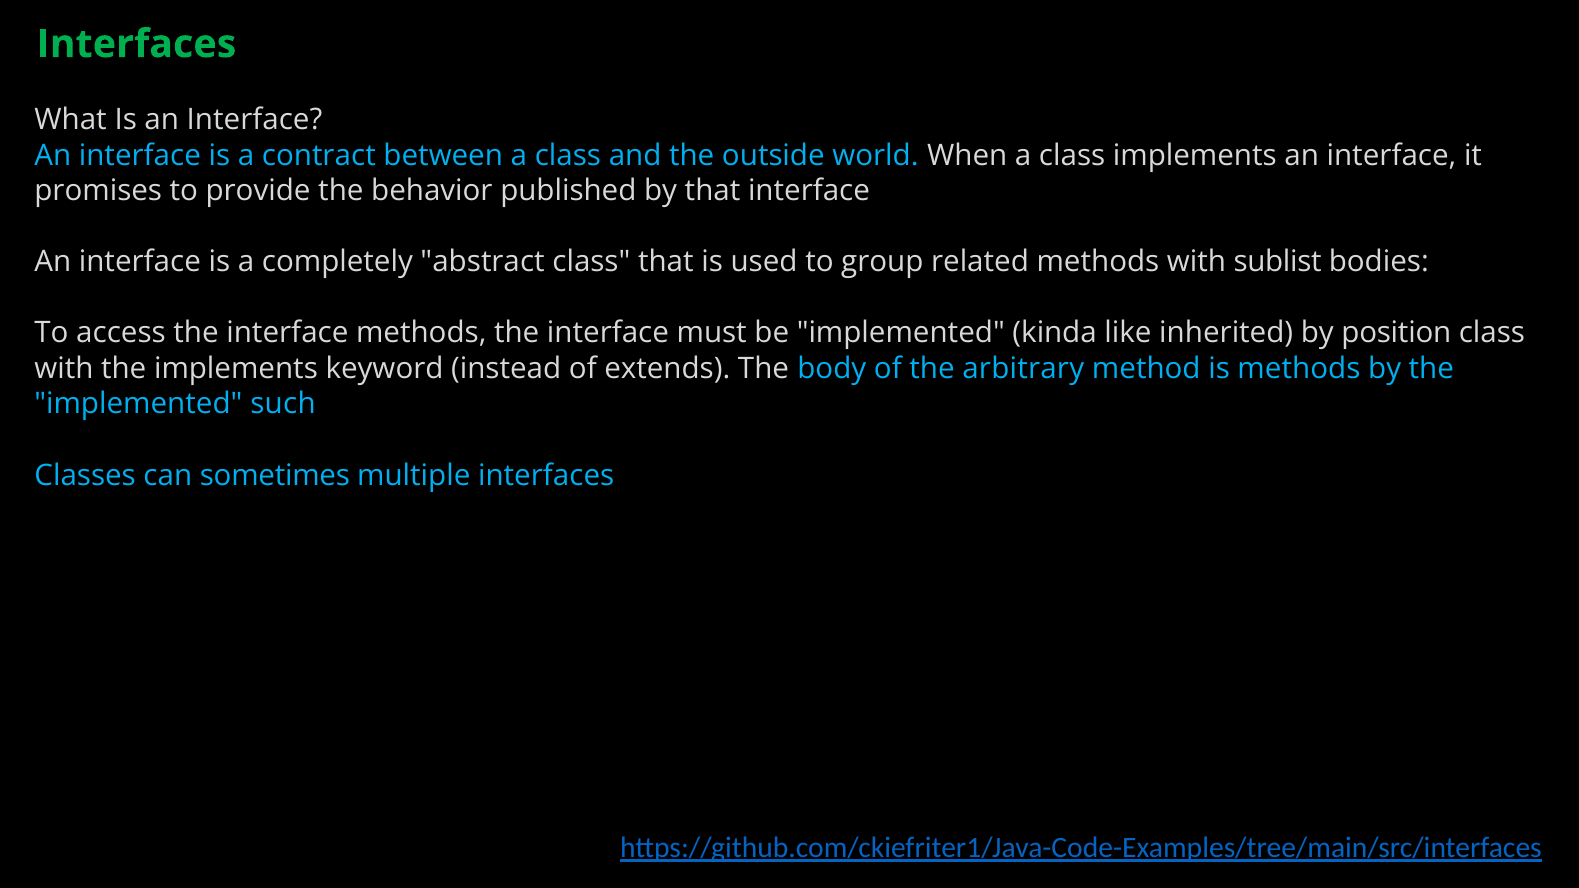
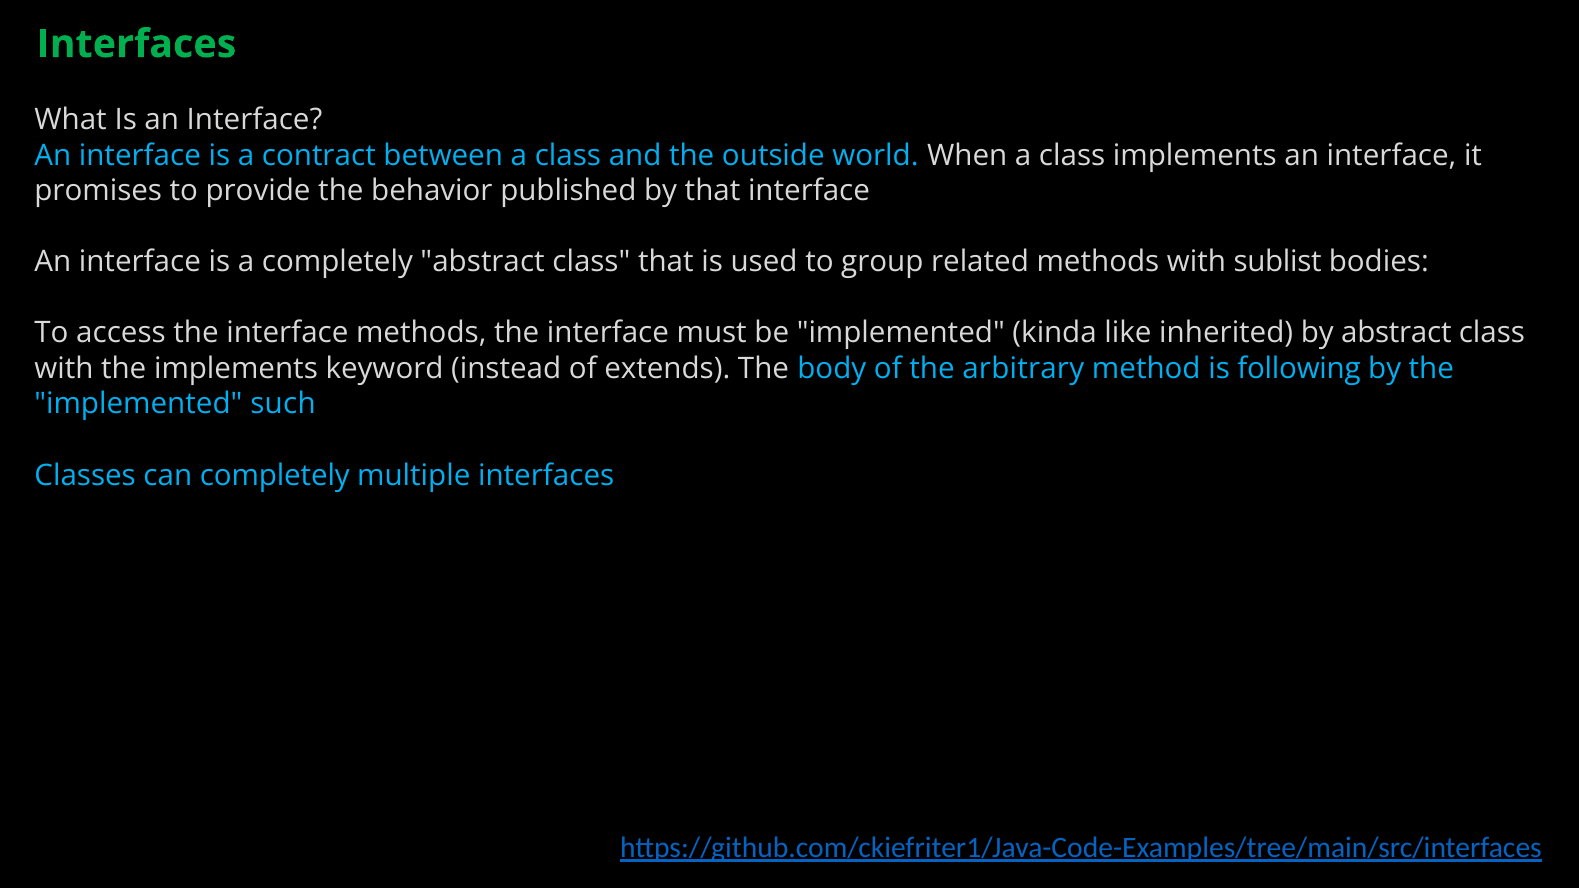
by position: position -> abstract
is methods: methods -> following
can sometimes: sometimes -> completely
